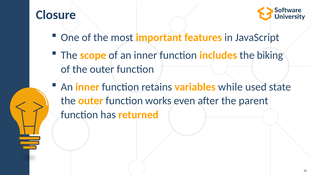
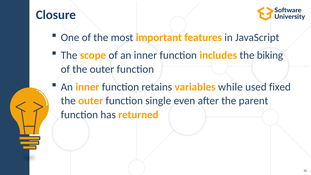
state: state -> fixed
works: works -> single
